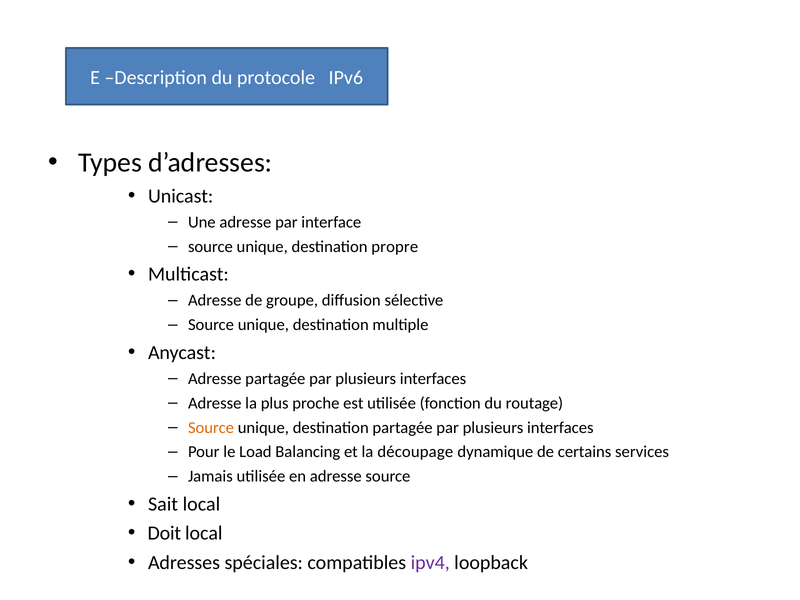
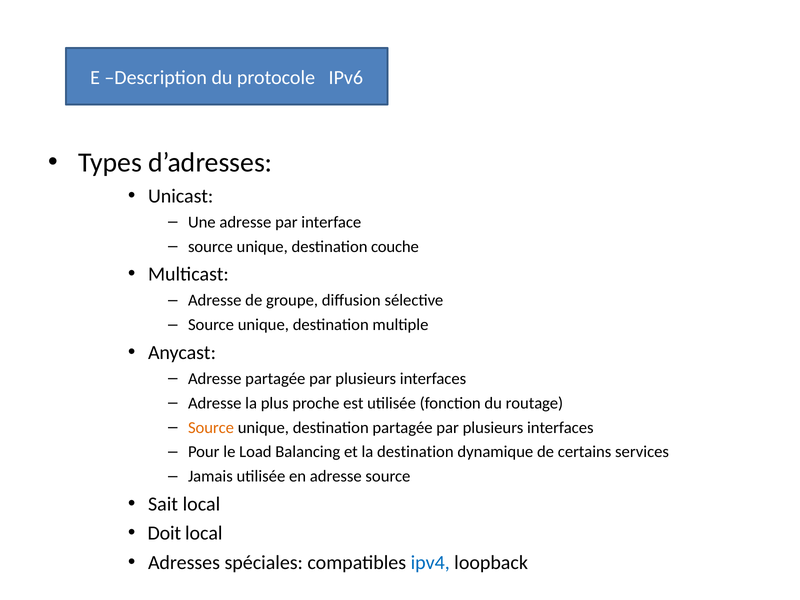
propre: propre -> couche
la découpage: découpage -> destination
ipv4 colour: purple -> blue
